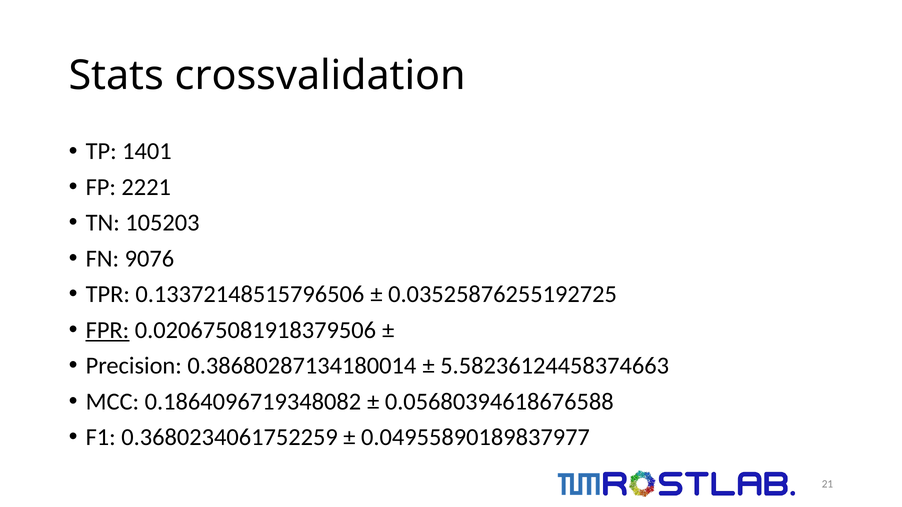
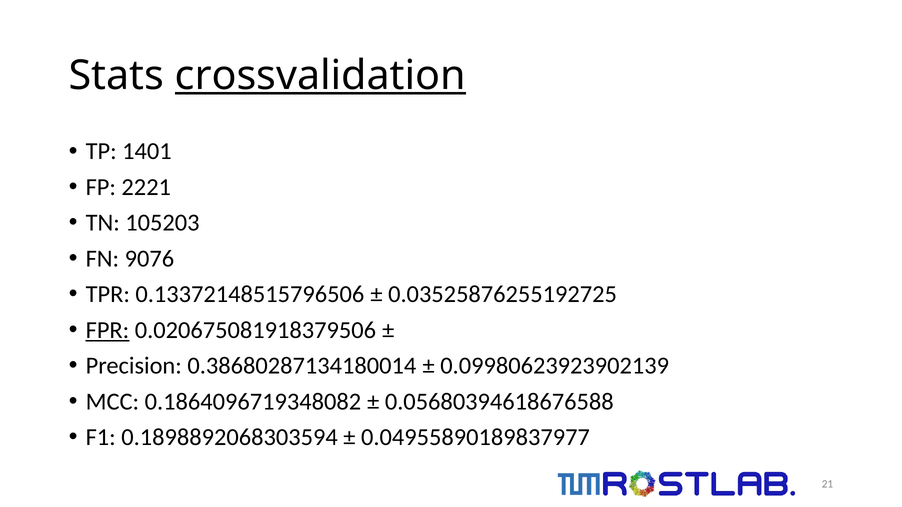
crossvalidation underline: none -> present
5.58236124458374663: 5.58236124458374663 -> 0.09980623923902139
0.3680234061752259: 0.3680234061752259 -> 0.1898892068303594
